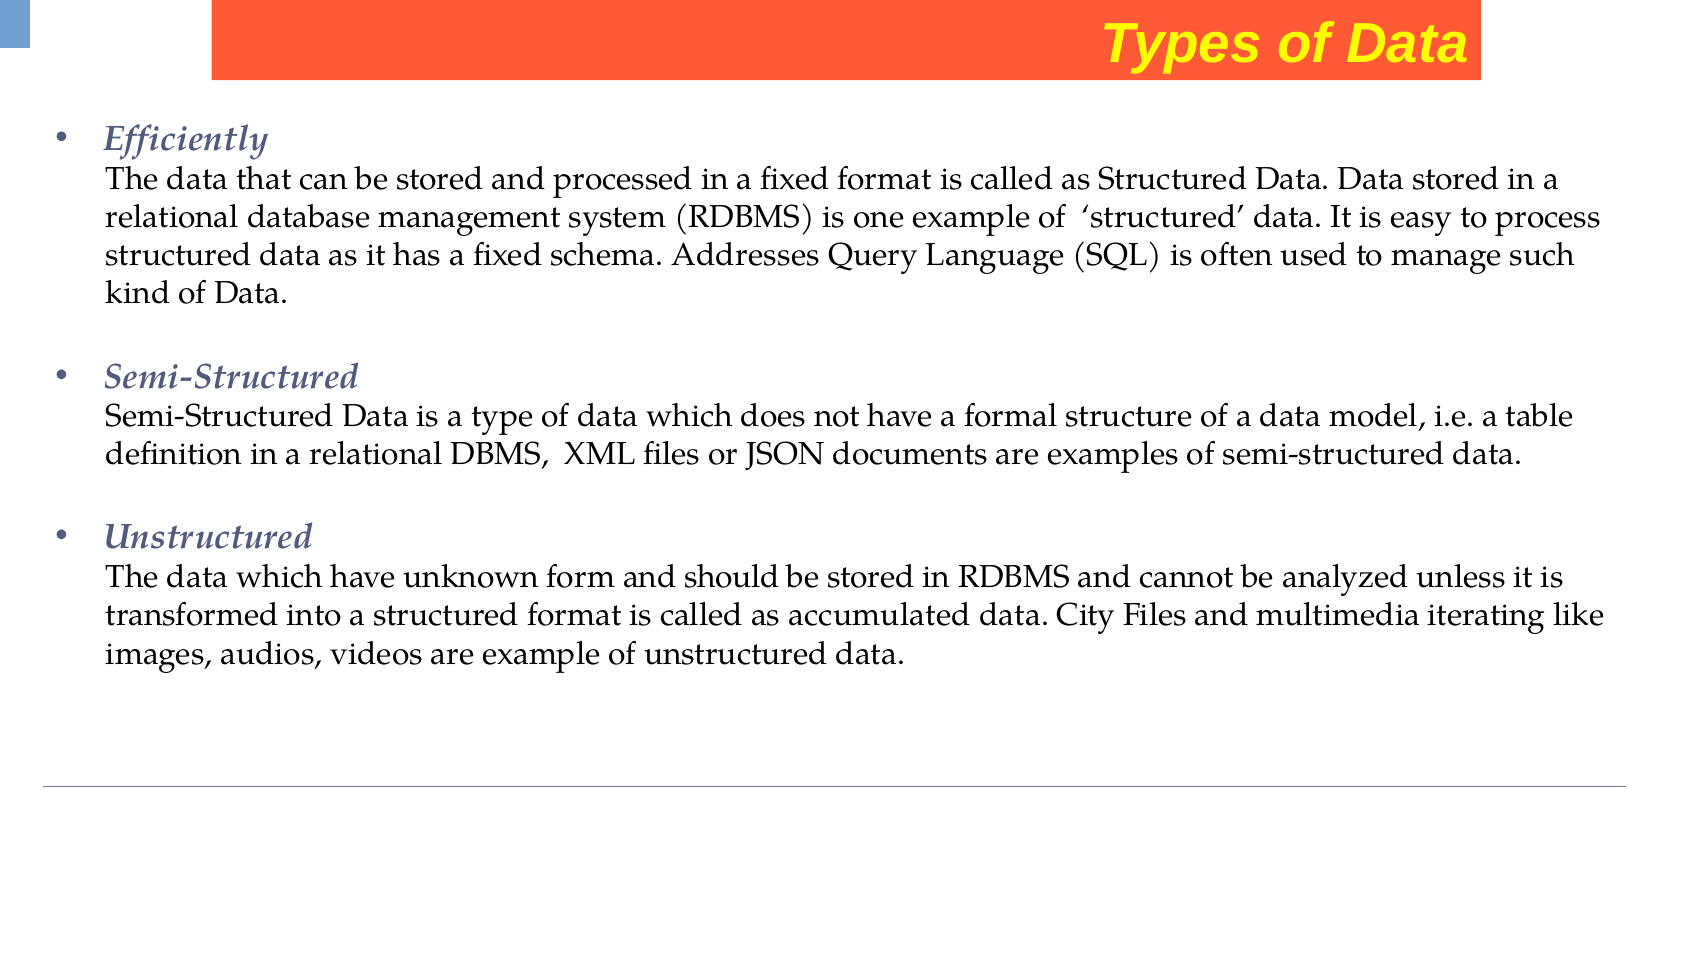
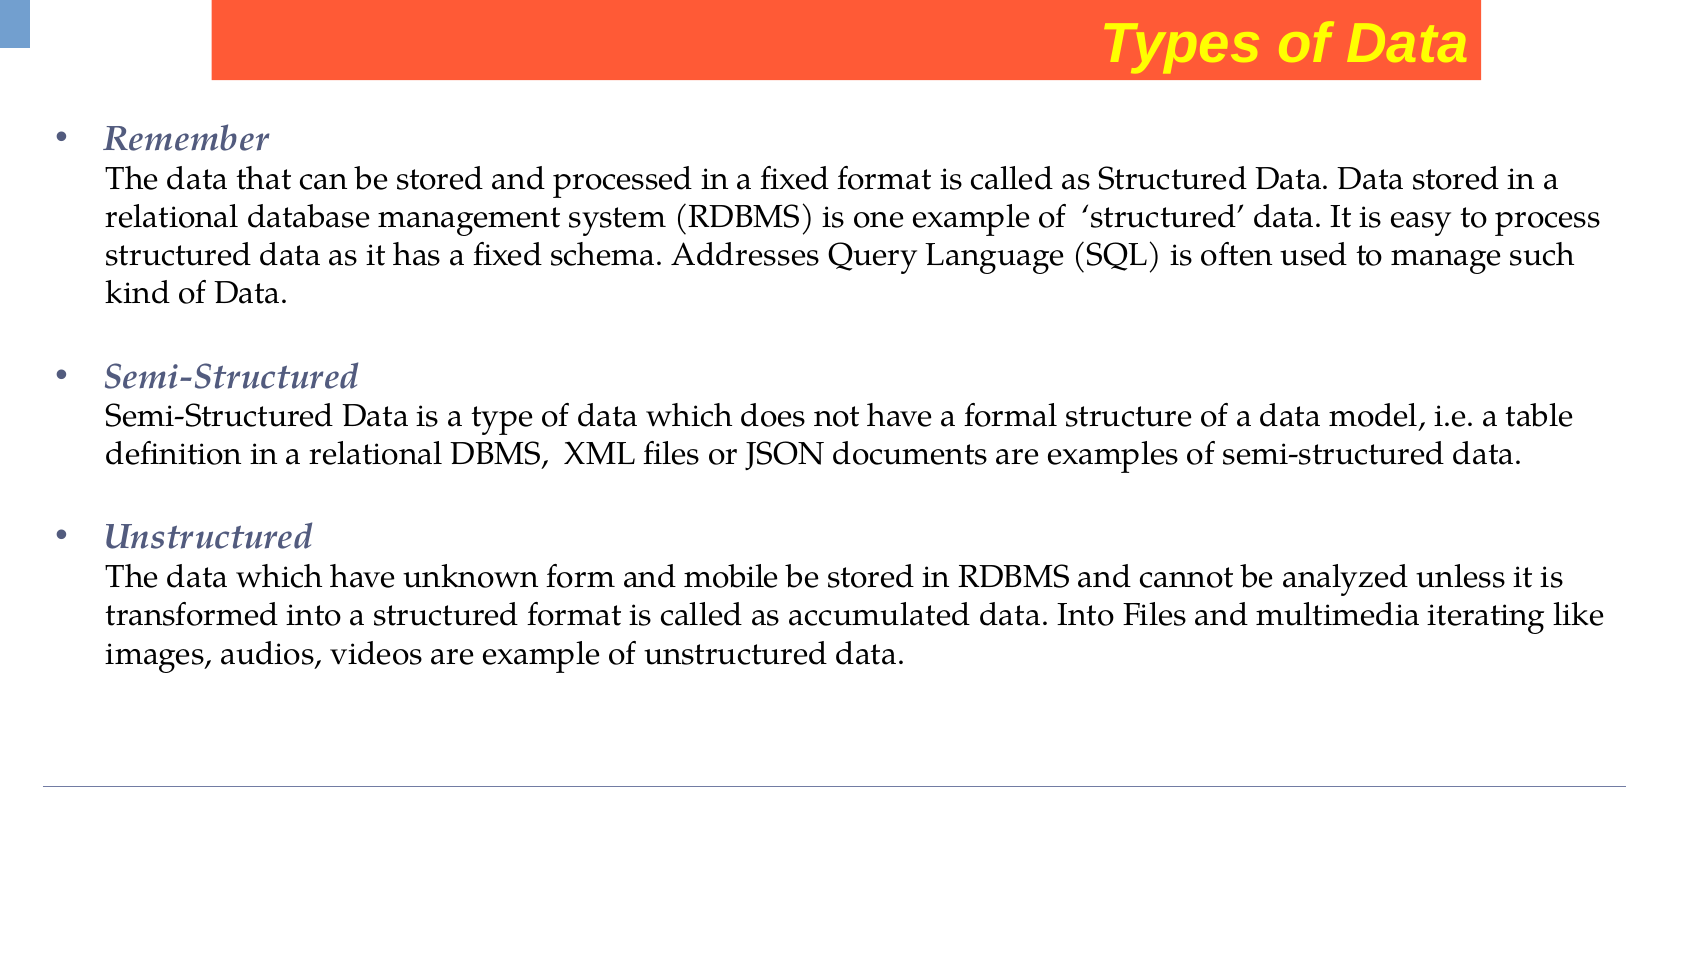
Efficiently: Efficiently -> Remember
should: should -> mobile
data City: City -> Into
